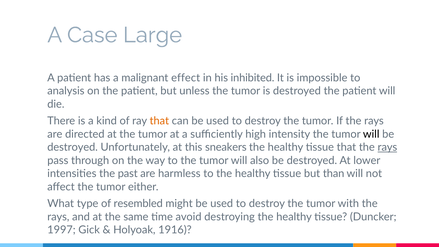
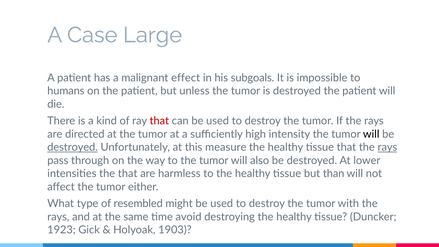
inhibited: inhibited -> subgoals
analysis: analysis -> humans
that at (159, 121) colour: orange -> red
destroyed at (73, 147) underline: none -> present
sneakers: sneakers -> measure
the past: past -> that
1997: 1997 -> 1923
1916: 1916 -> 1903
